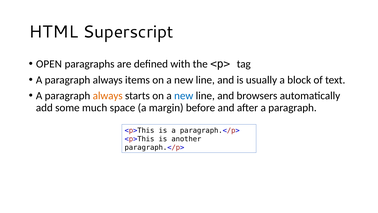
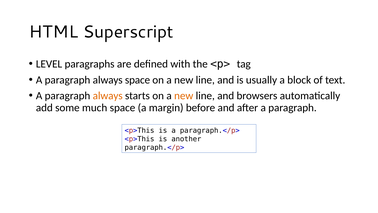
OPEN: OPEN -> LEVEL
always items: items -> space
new at (184, 96) colour: blue -> orange
